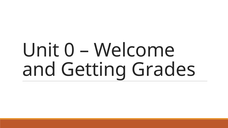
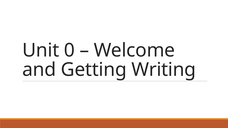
Grades: Grades -> Writing
